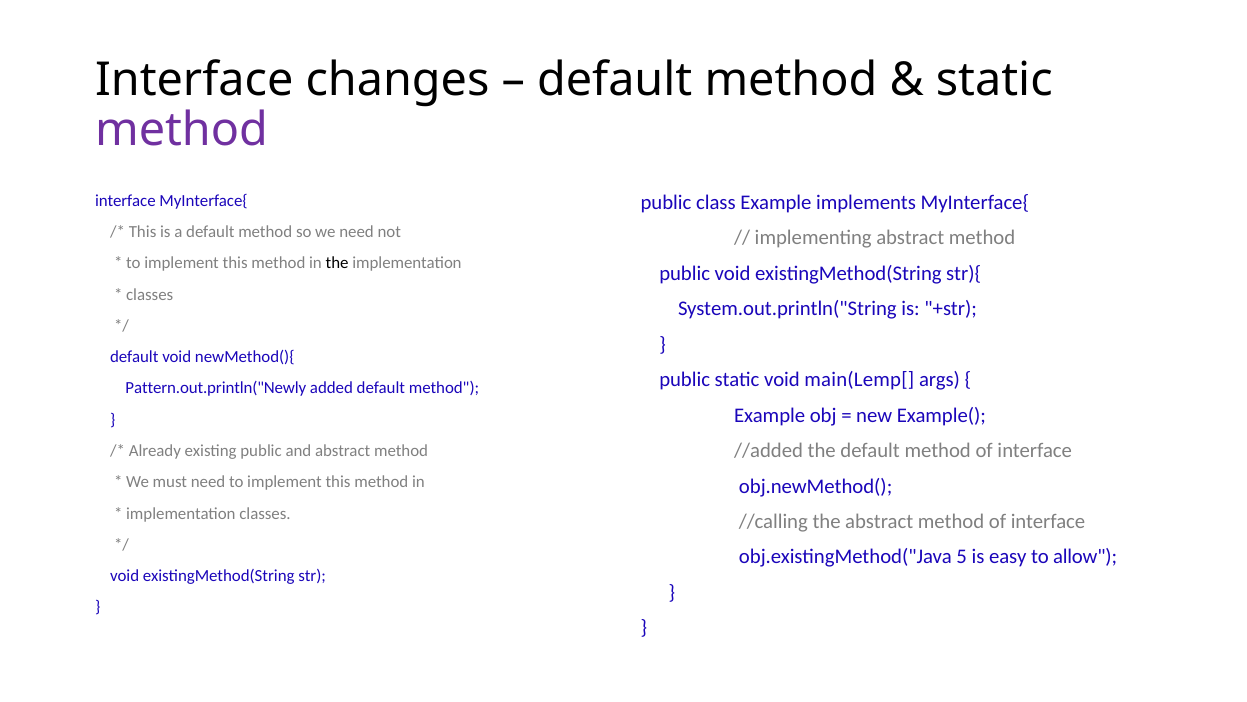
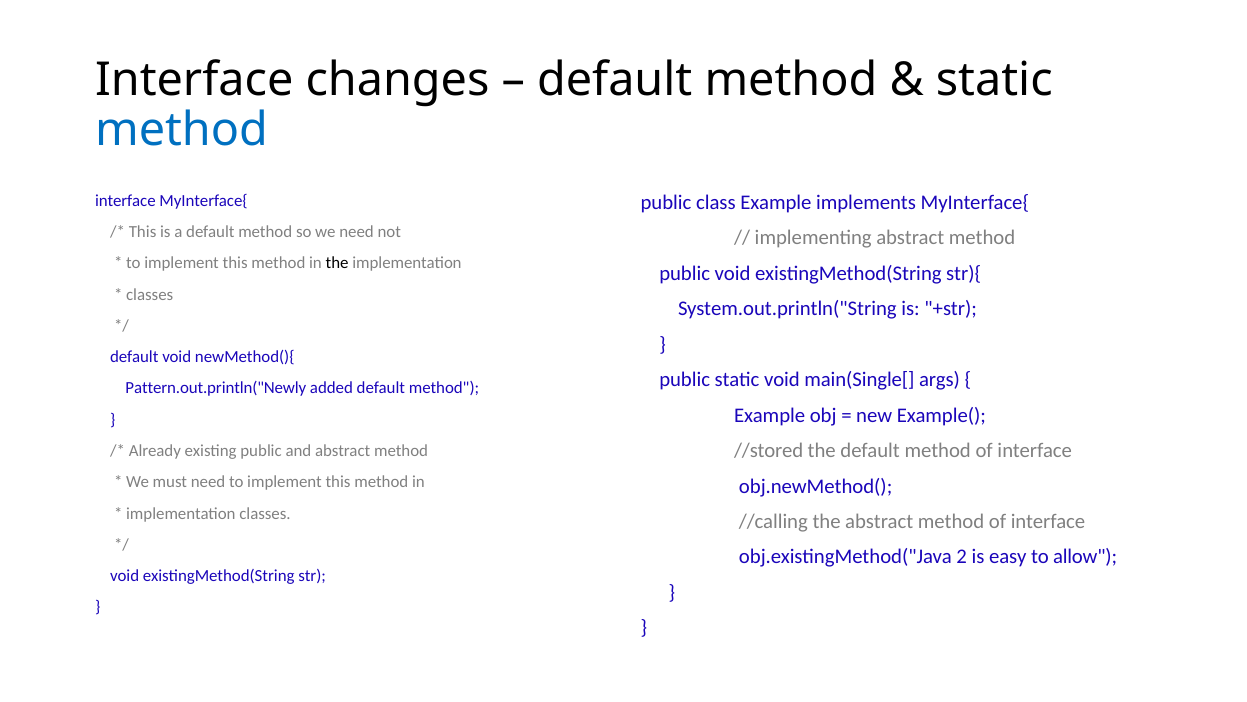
method at (181, 130) colour: purple -> blue
main(Lemp[: main(Lemp[ -> main(Single[
//added: //added -> //stored
5: 5 -> 2
